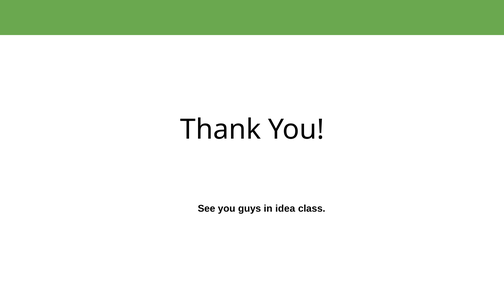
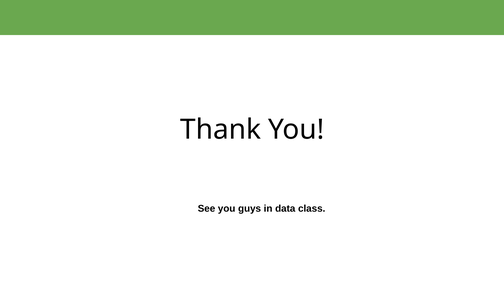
idea: idea -> data
